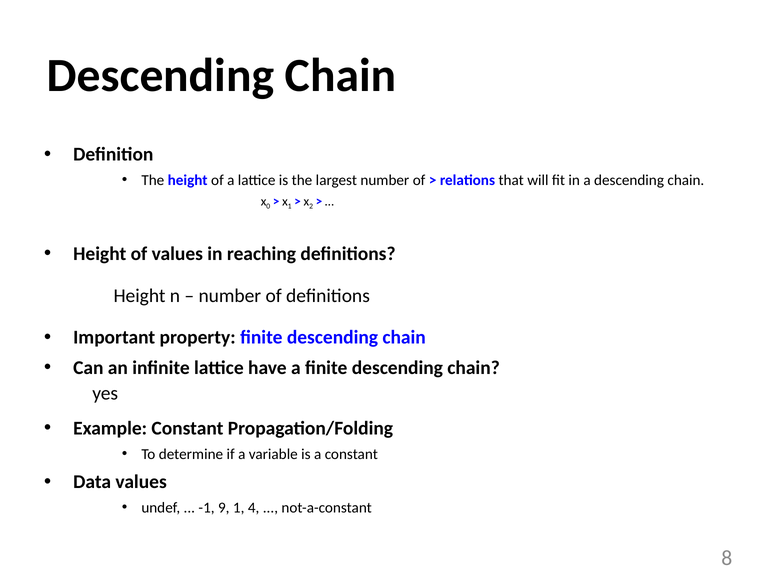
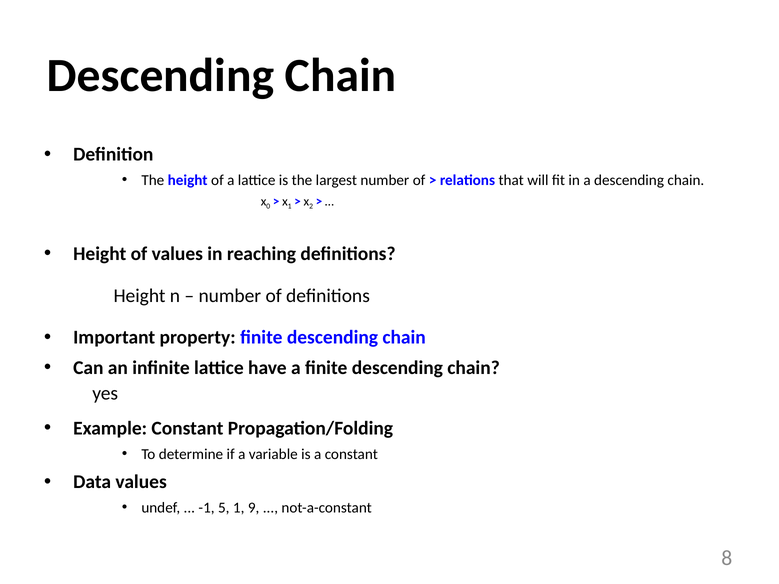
9: 9 -> 5
4: 4 -> 9
